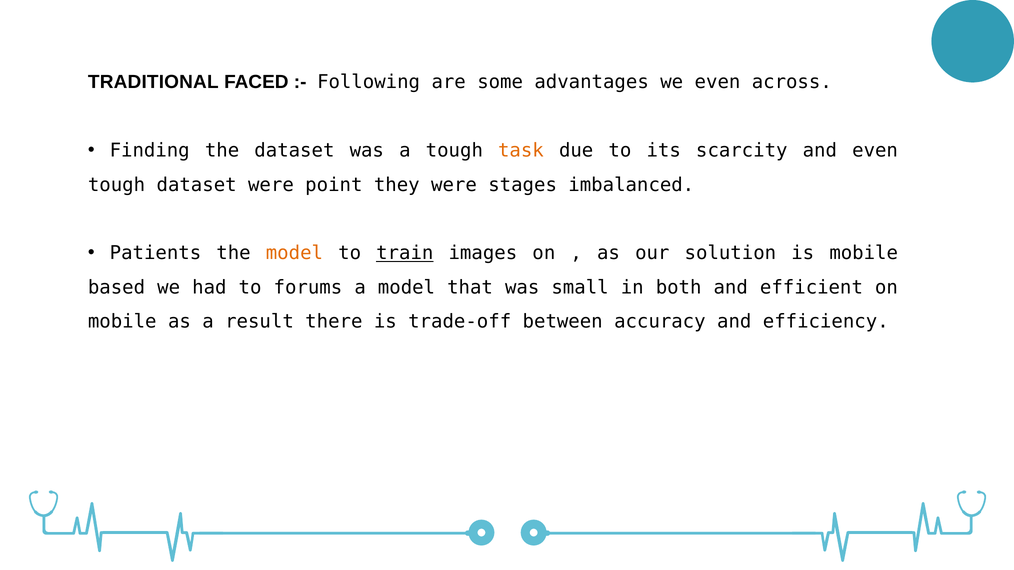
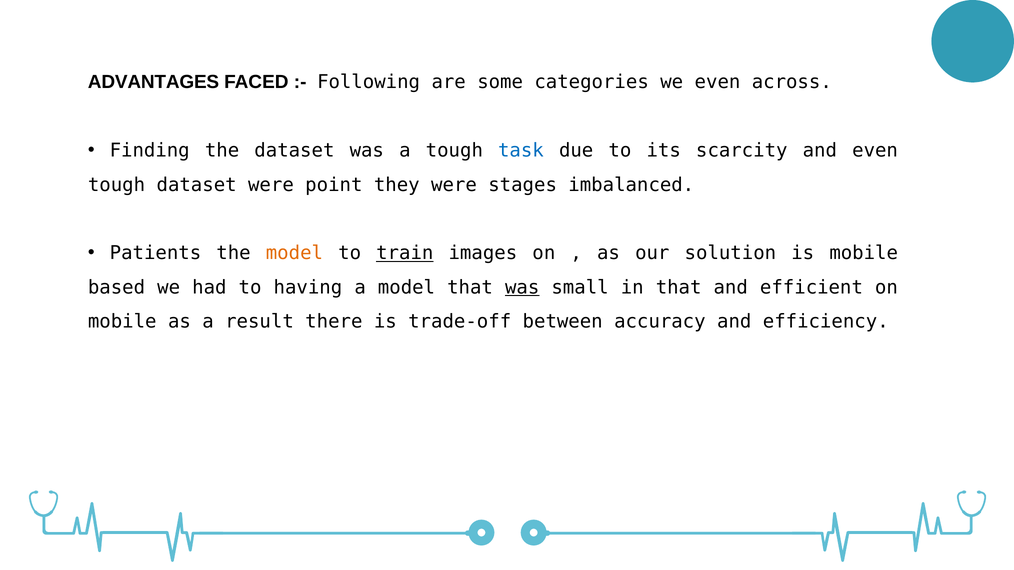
TRADITIONAL: TRADITIONAL -> ADVANTAGES
advantages: advantages -> categories
task colour: orange -> blue
forums: forums -> having
was at (522, 288) underline: none -> present
in both: both -> that
